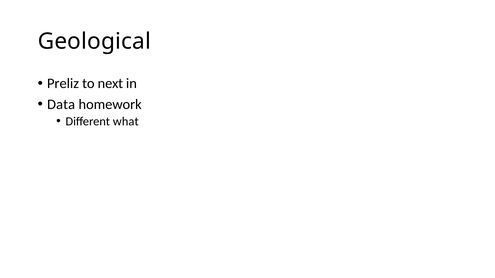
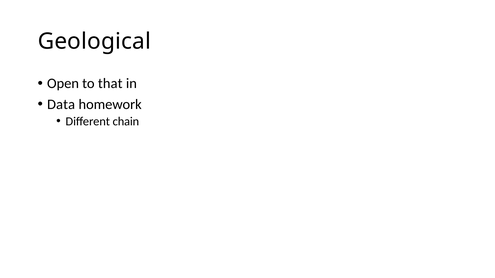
Preliz: Preliz -> Open
next: next -> that
what: what -> chain
